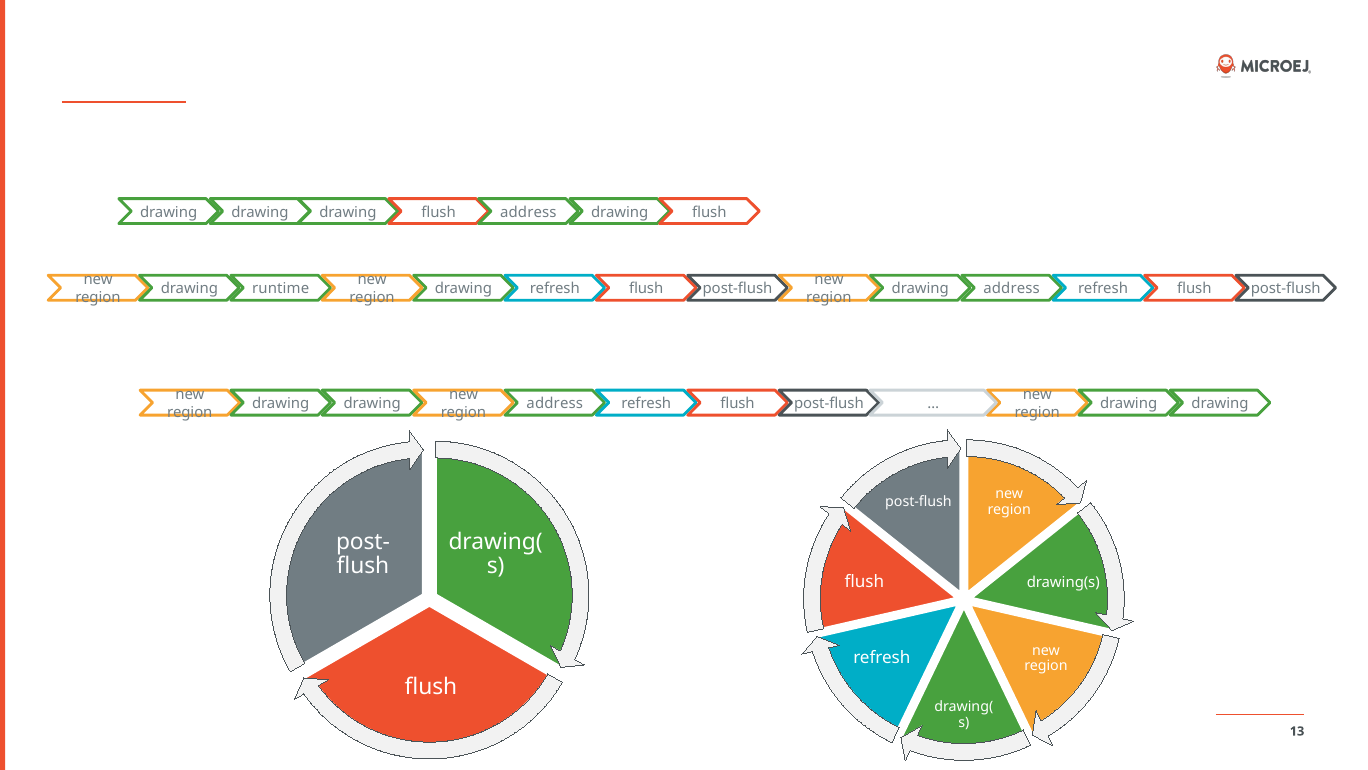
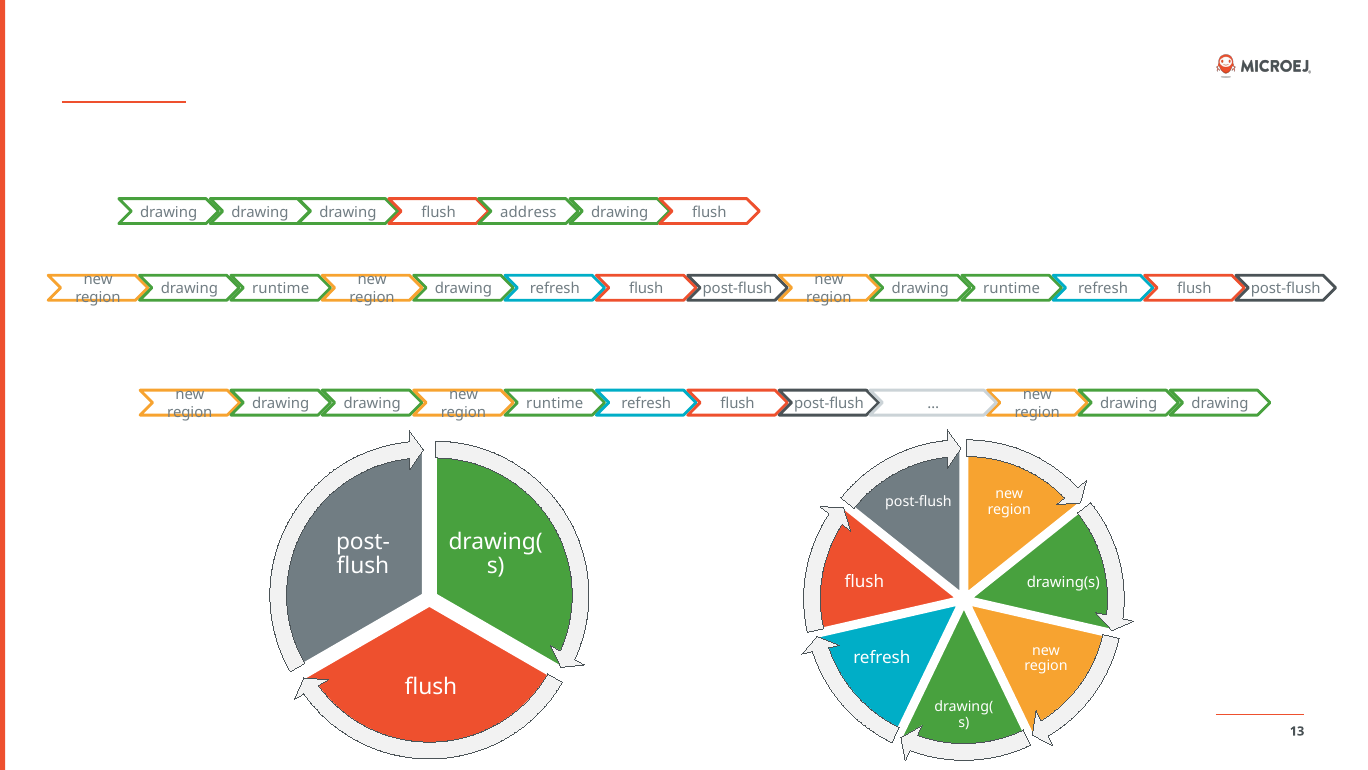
address at (1012, 289): address -> runtime
drawing drawing address: address -> runtime
